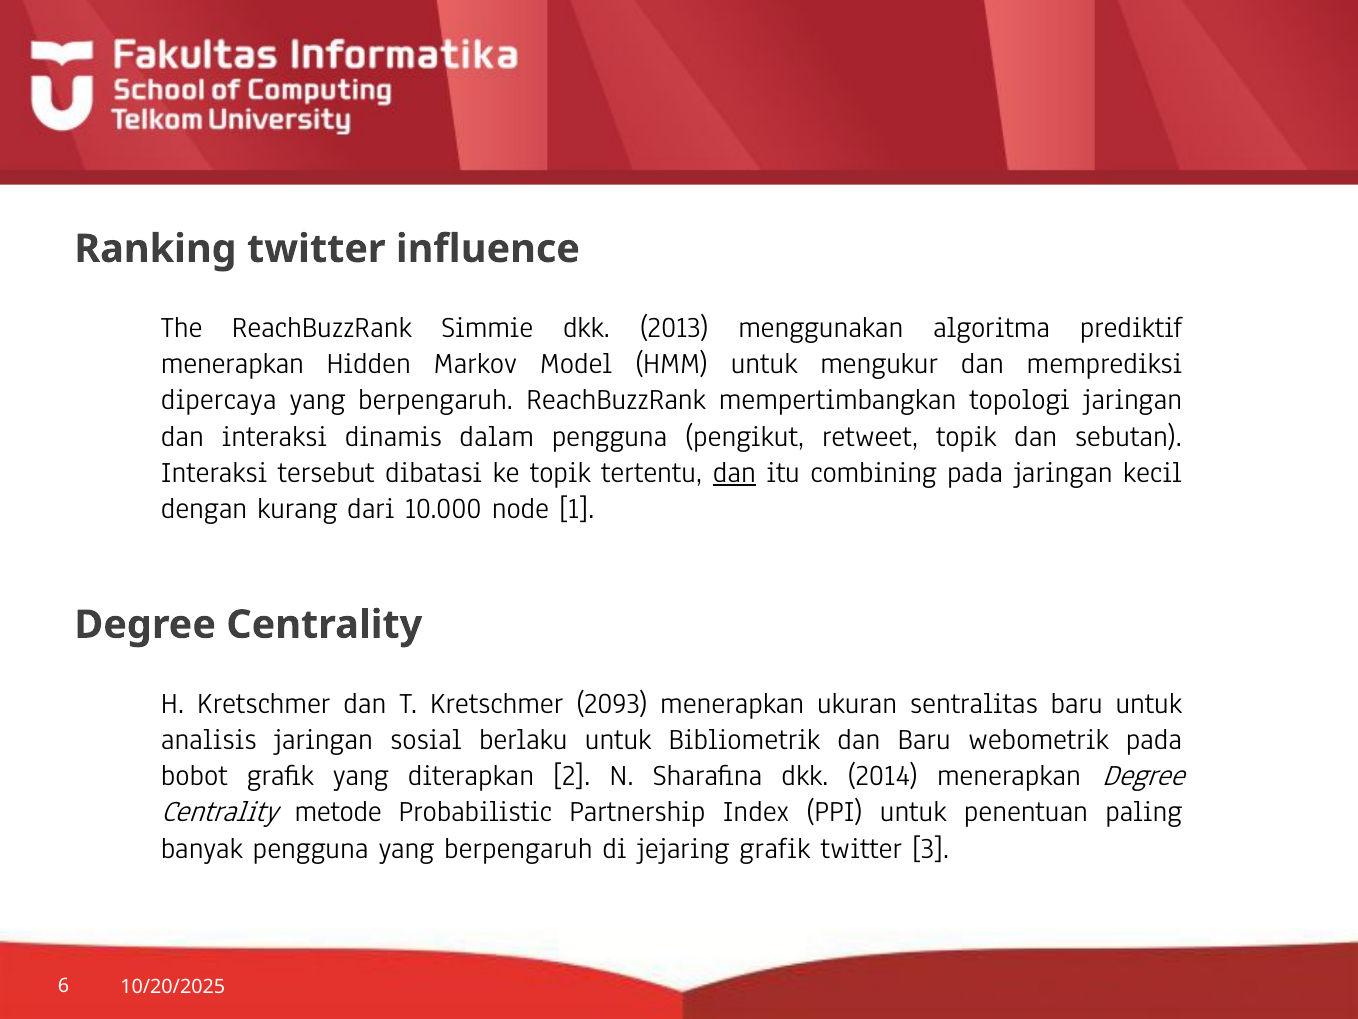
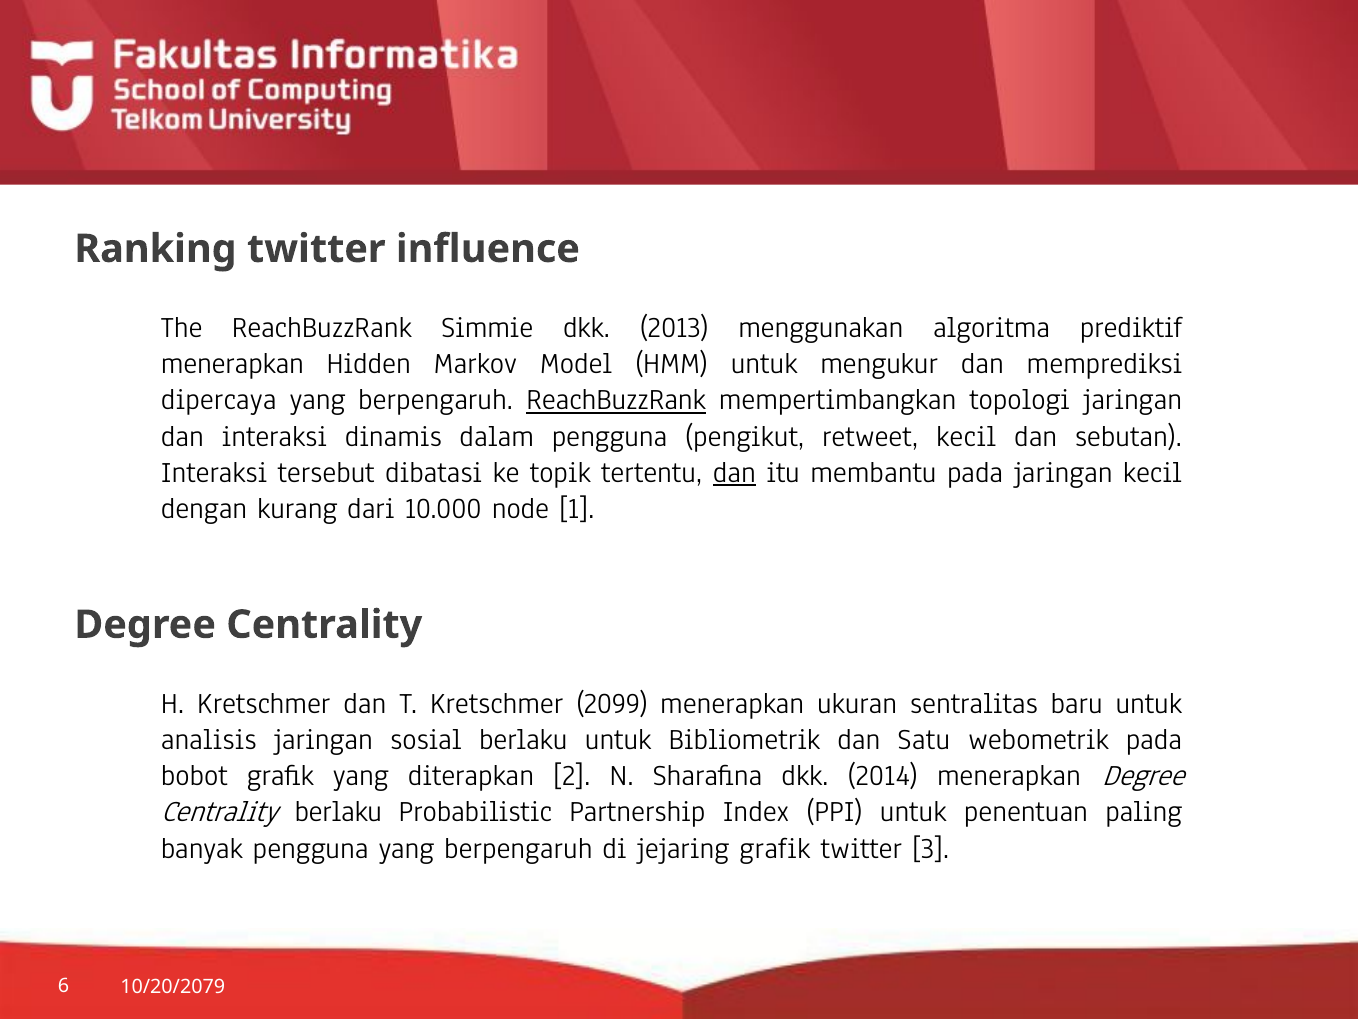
ReachBuzzRank at (616, 400) underline: none -> present
retweet topik: topik -> kecil
combining: combining -> membantu
2093: 2093 -> 2099
dan Baru: Baru -> Satu
Centrality metode: metode -> berlaku
10/20/2025: 10/20/2025 -> 10/20/2079
